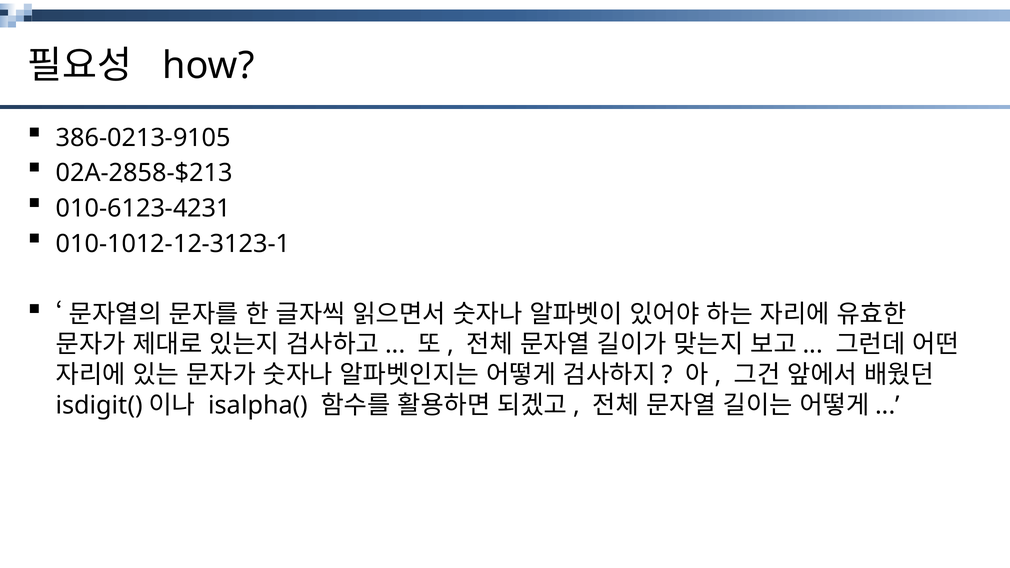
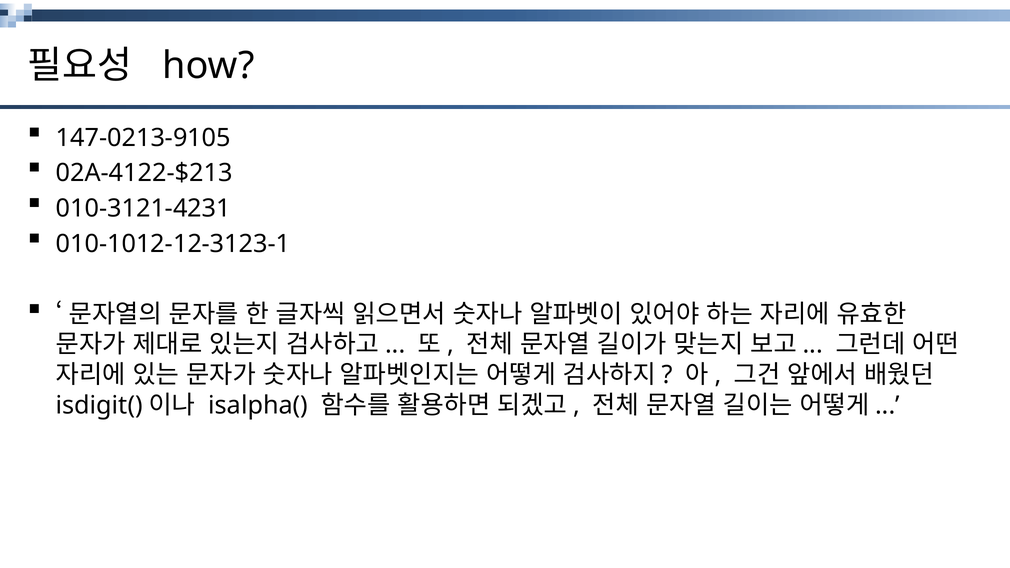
386-0213-9105: 386-0213-9105 -> 147-0213-9105
02A-2858-$213: 02A-2858-$213 -> 02A-4122-$213
010-6123-4231: 010-6123-4231 -> 010-3121-4231
